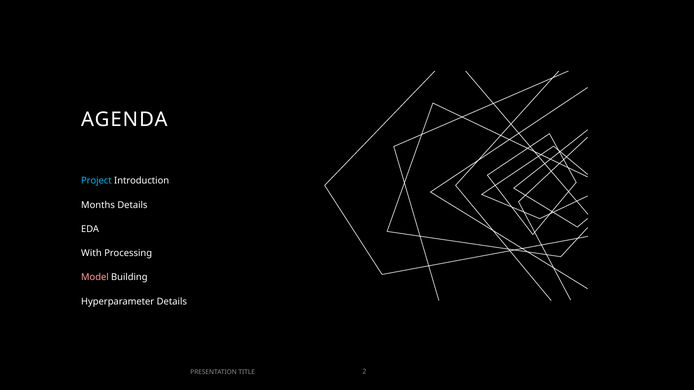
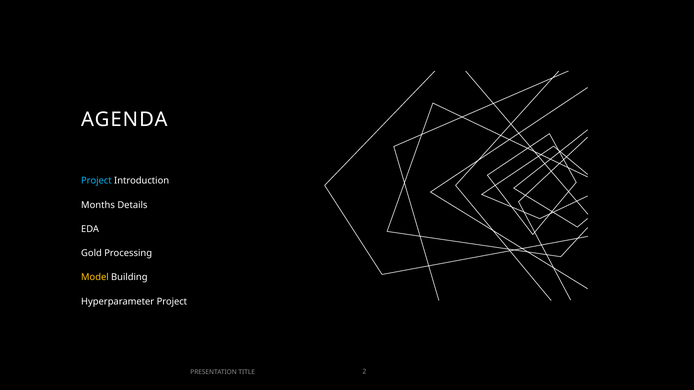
With: With -> Gold
Model colour: pink -> yellow
Hyperparameter Details: Details -> Project
